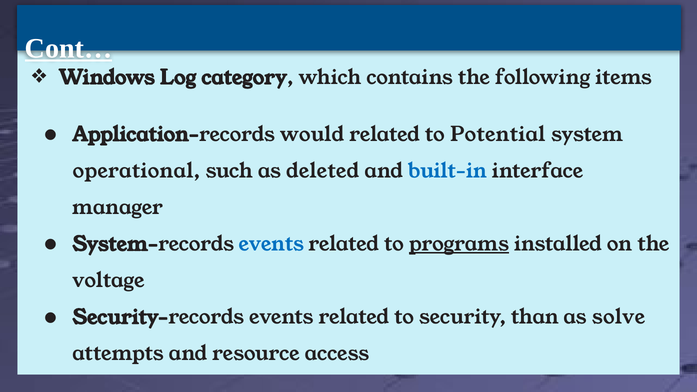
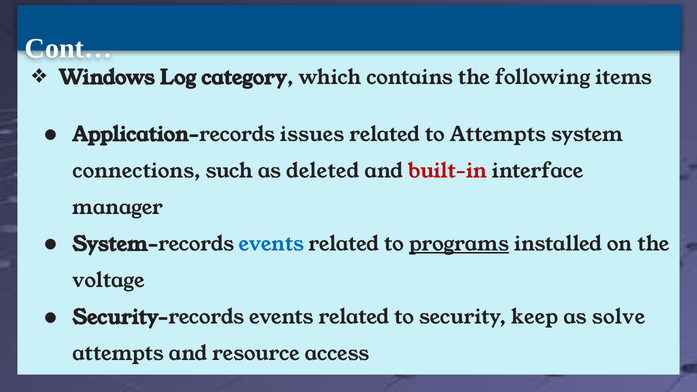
Cont… underline: present -> none
would: would -> issues
to Potential: Potential -> Attempts
operational: operational -> connections
built-in colour: blue -> red
than: than -> keep
